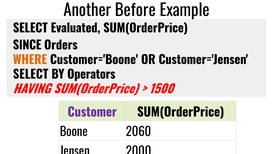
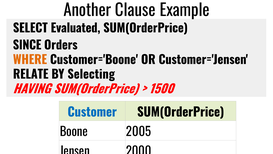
Before: Before -> Clause
SELECT at (31, 74): SELECT -> RELATE
Operators: Operators -> Selecting
Customer colour: purple -> blue
2060: 2060 -> 2005
